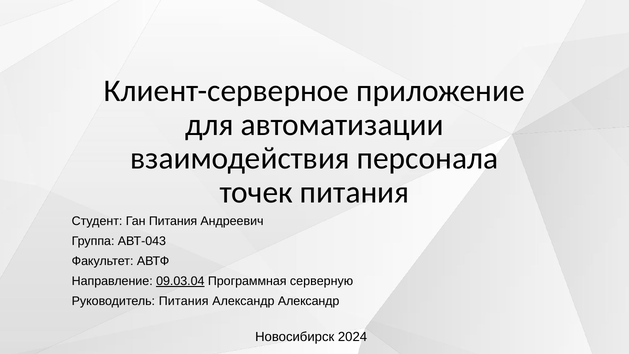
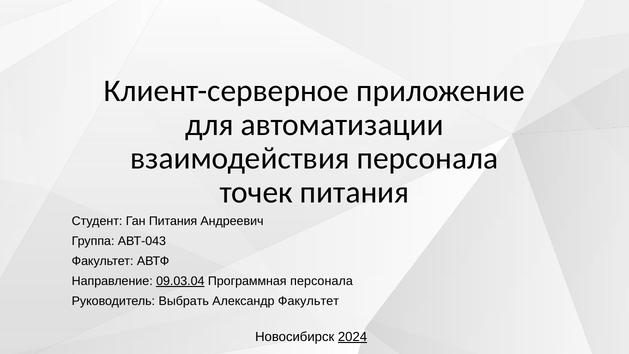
Программная серверную: серверную -> персонала
Руководитель Питания: Питания -> Выбрать
Александр Александр: Александр -> Факультет
2024 underline: none -> present
